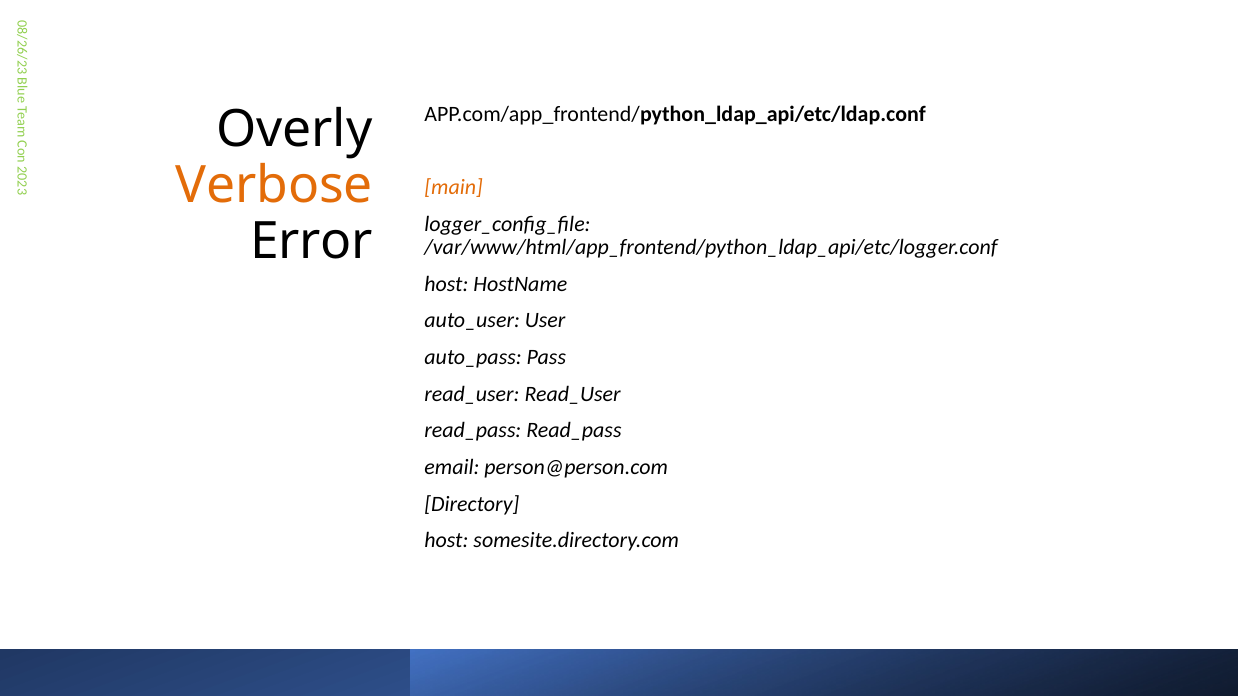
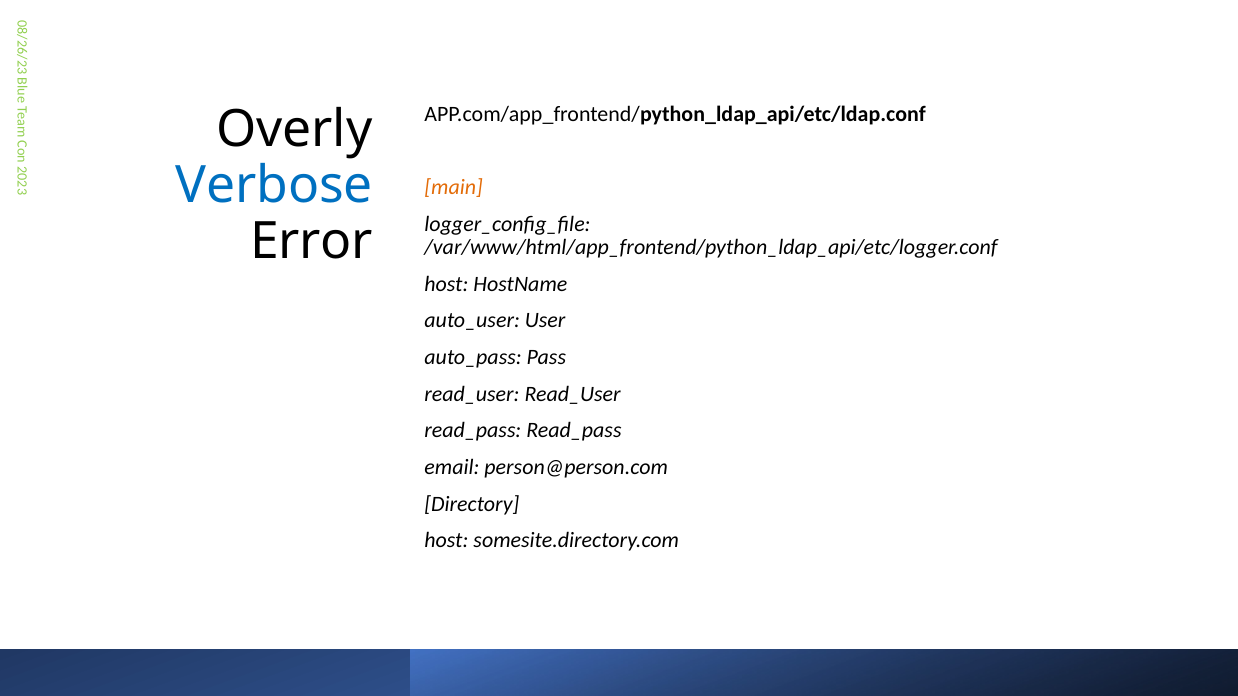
Verbose colour: orange -> blue
